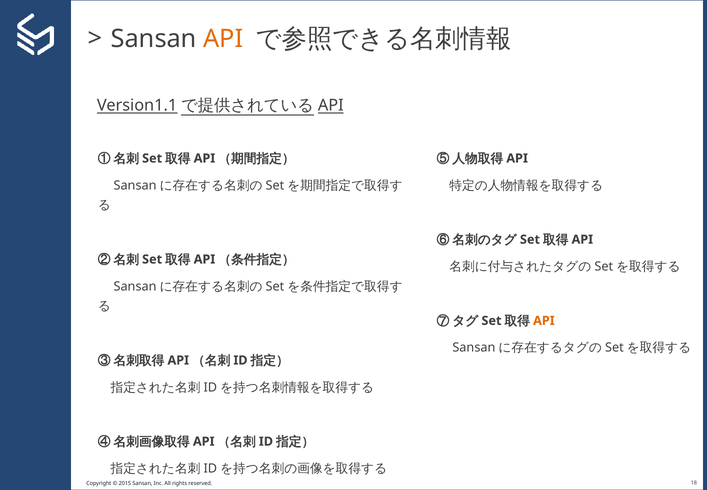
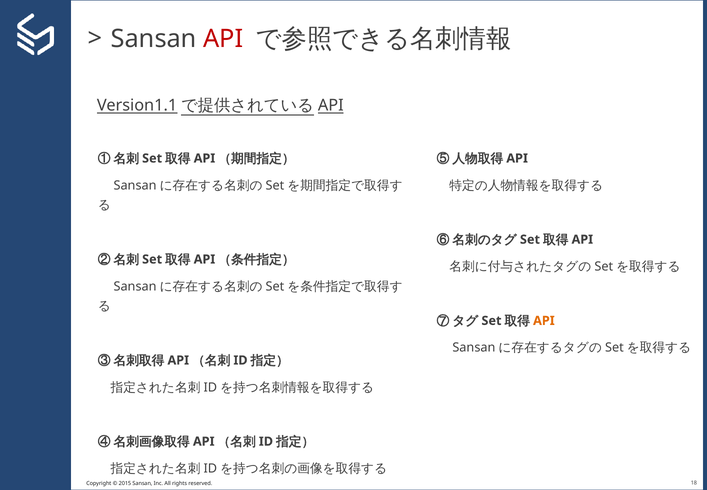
API at (223, 39) colour: orange -> red
